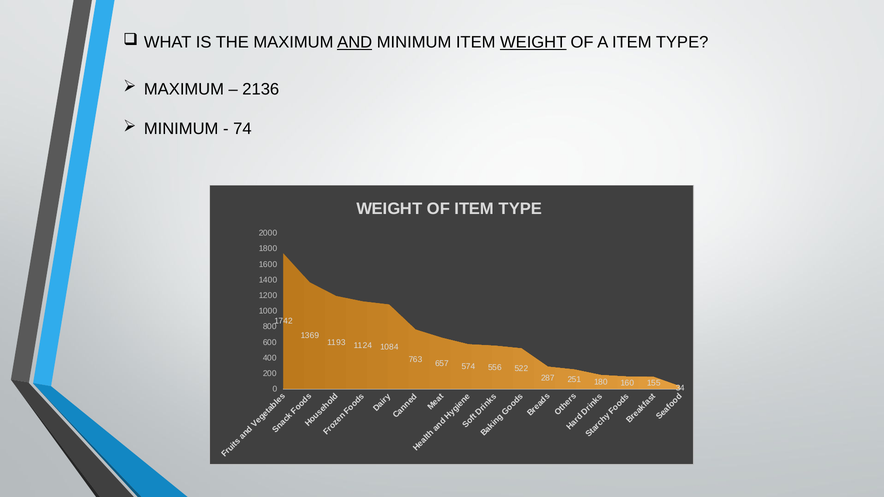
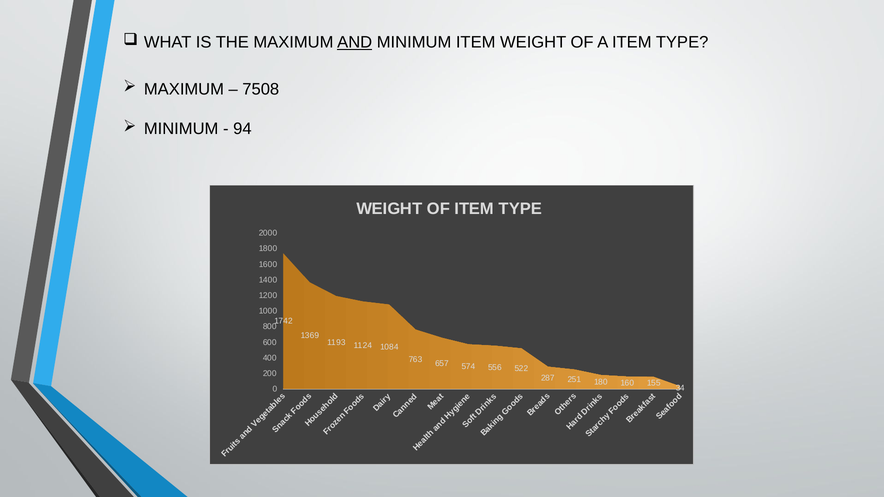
WEIGHT at (533, 42) underline: present -> none
2136: 2136 -> 7508
74: 74 -> 94
